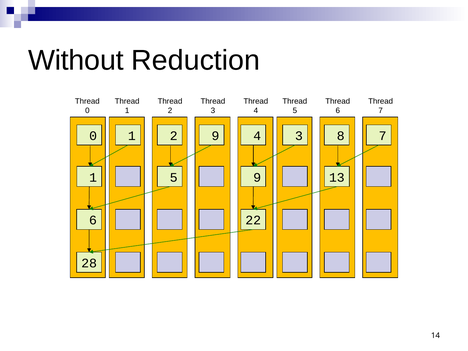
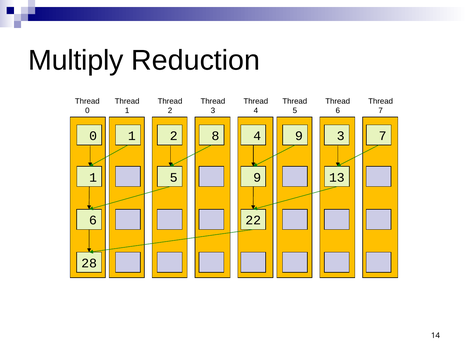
Without: Without -> Multiply
2 9: 9 -> 8
1 3: 3 -> 9
4 8: 8 -> 3
